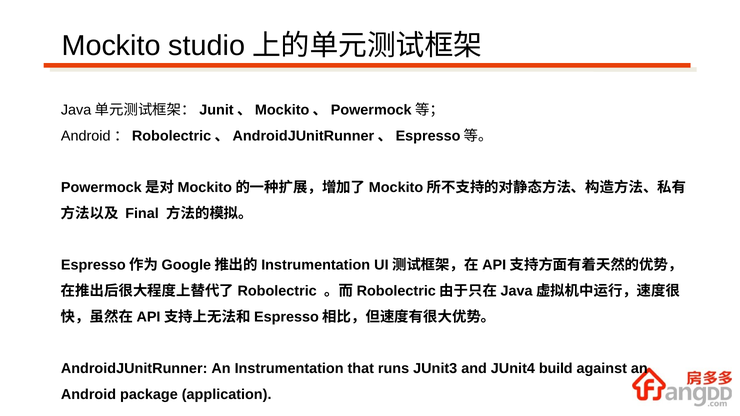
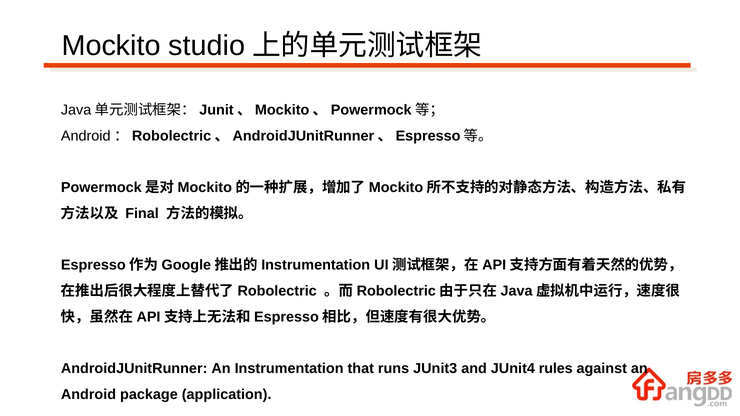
build: build -> rules
